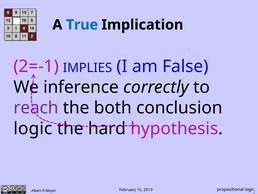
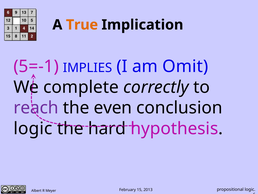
True colour: blue -> orange
2=-1: 2=-1 -> 5=-1
False: False -> Omit
inference: inference -> complete
both: both -> even
